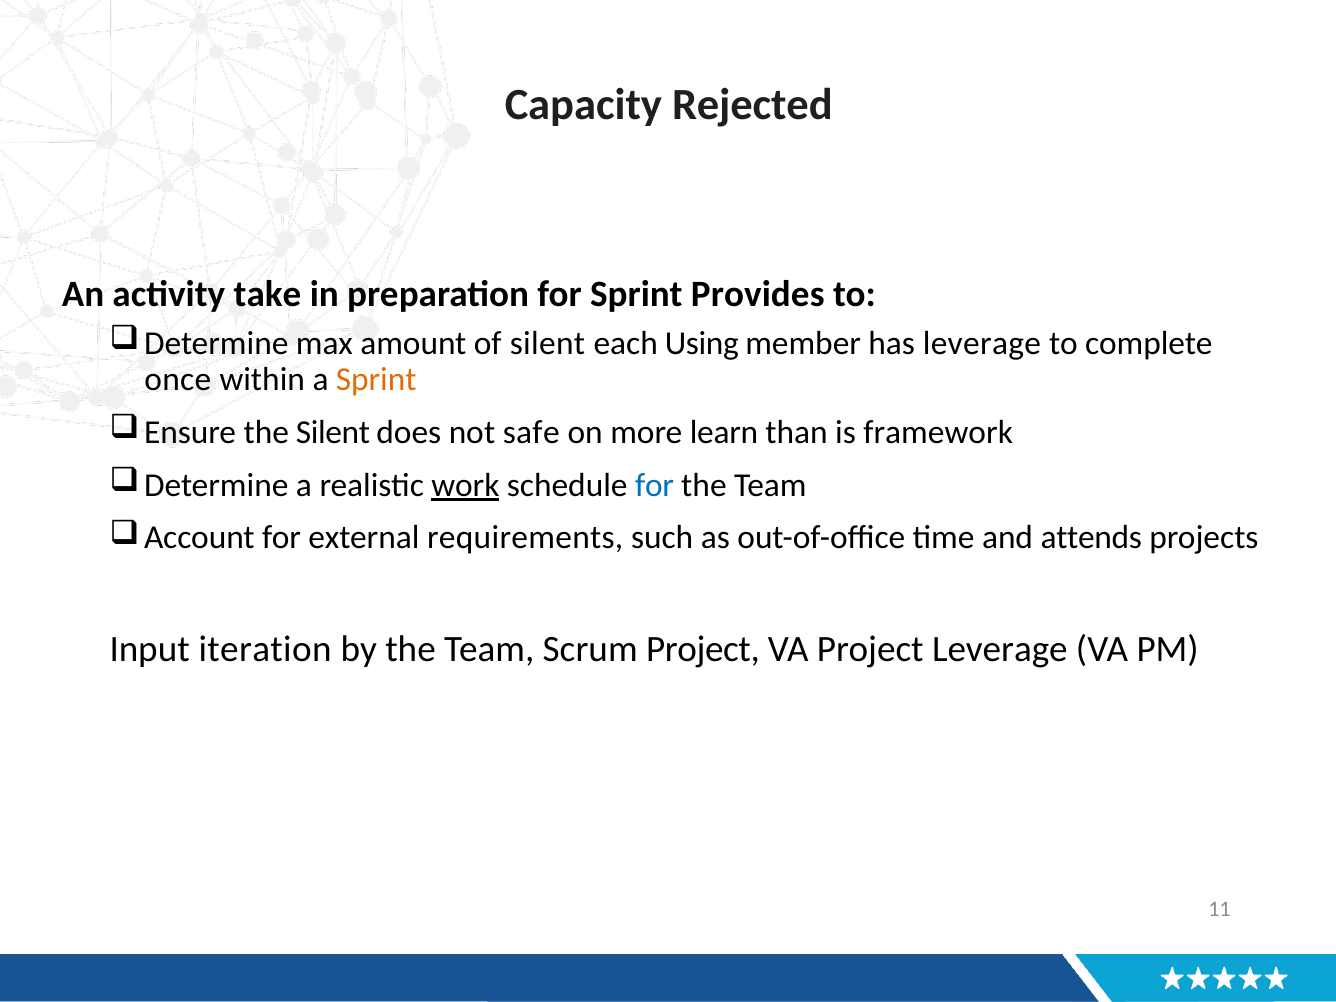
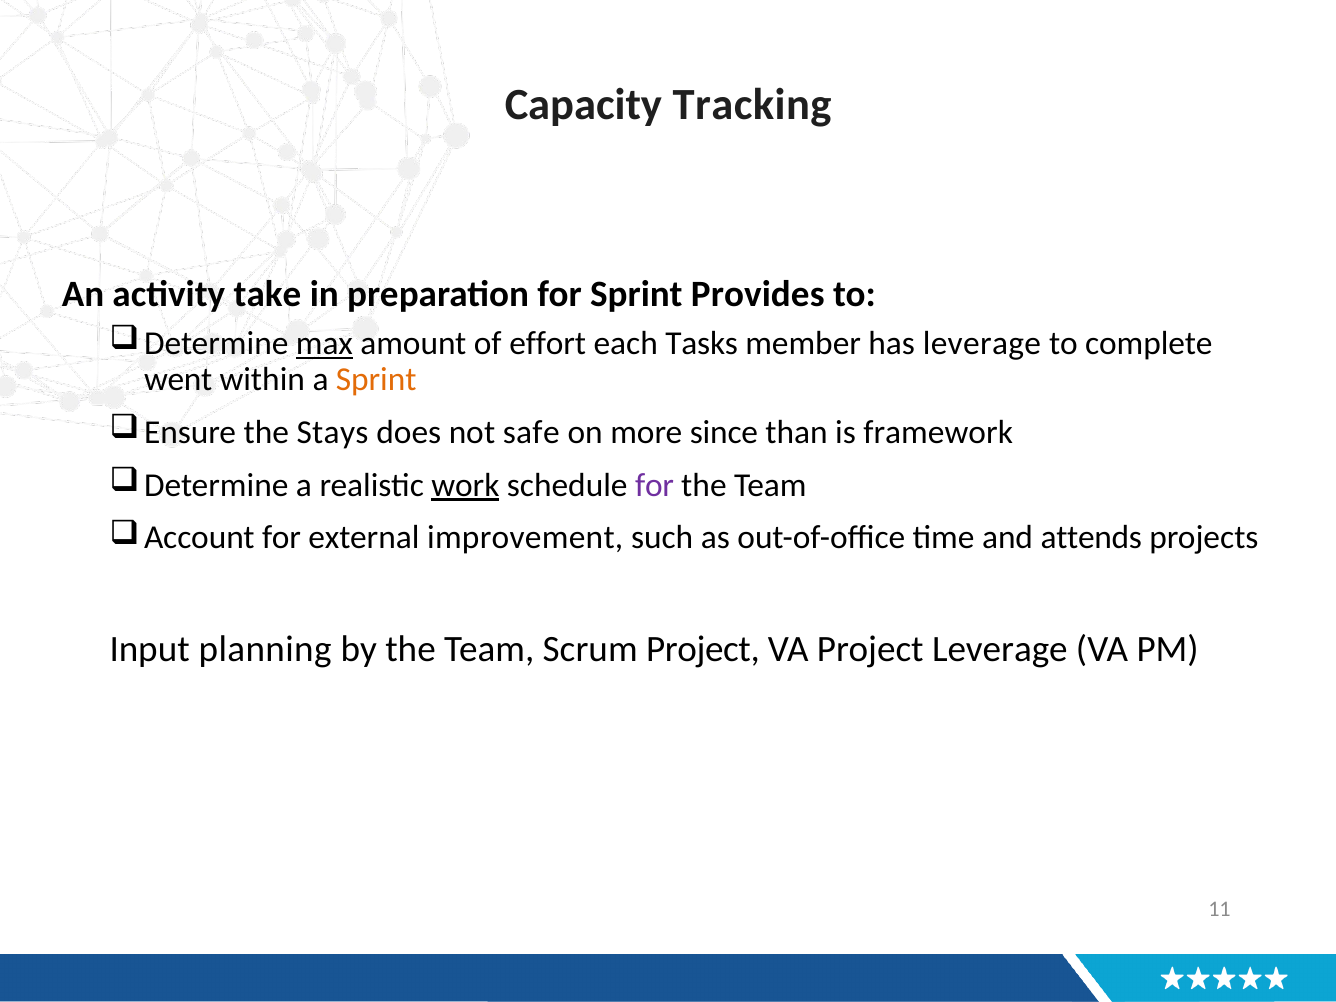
Rejected: Rejected -> Tracking
max underline: none -> present
of silent: silent -> effort
Using: Using -> Tasks
once: once -> went
the Silent: Silent -> Stays
learn: learn -> since
for at (655, 485) colour: blue -> purple
requirements: requirements -> improvement
iteration: iteration -> planning
